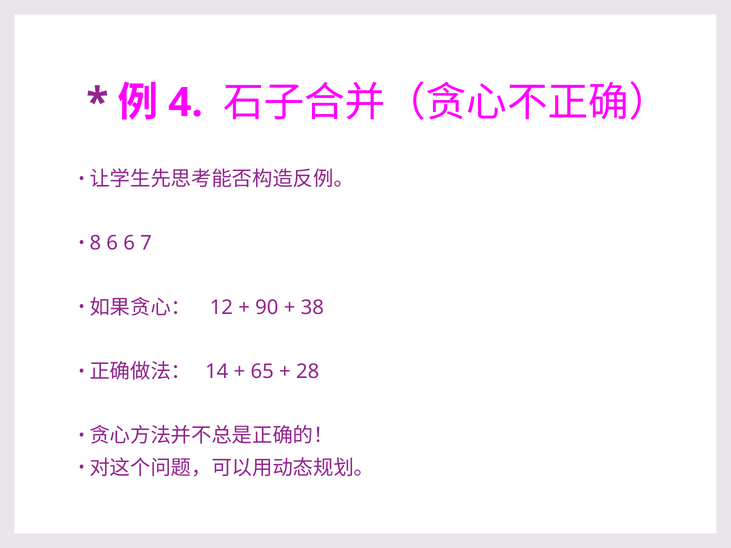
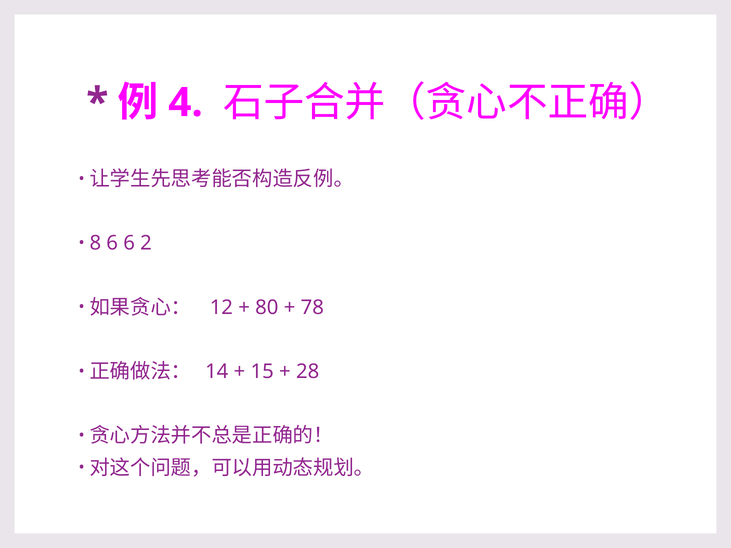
7: 7 -> 2
90: 90 -> 80
38: 38 -> 78
65: 65 -> 15
